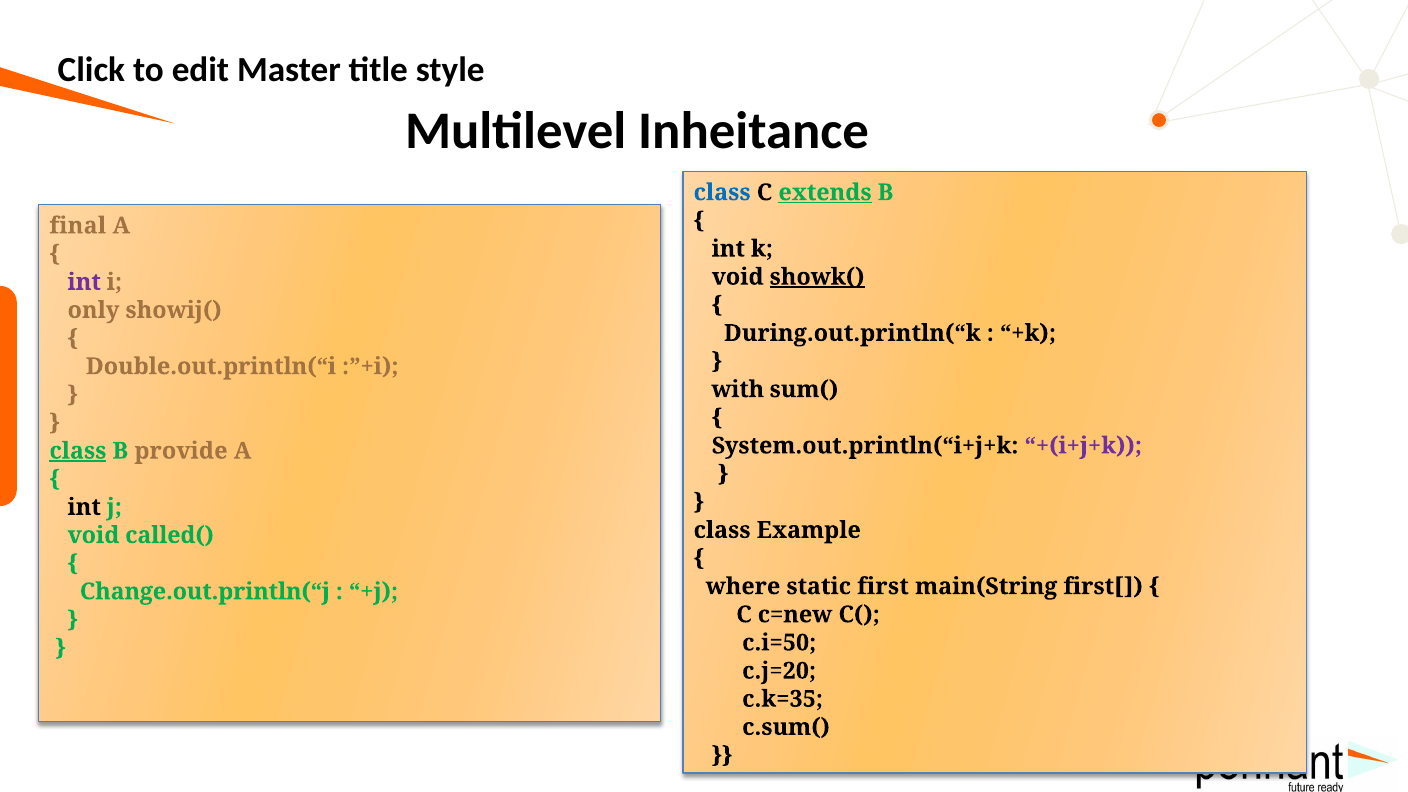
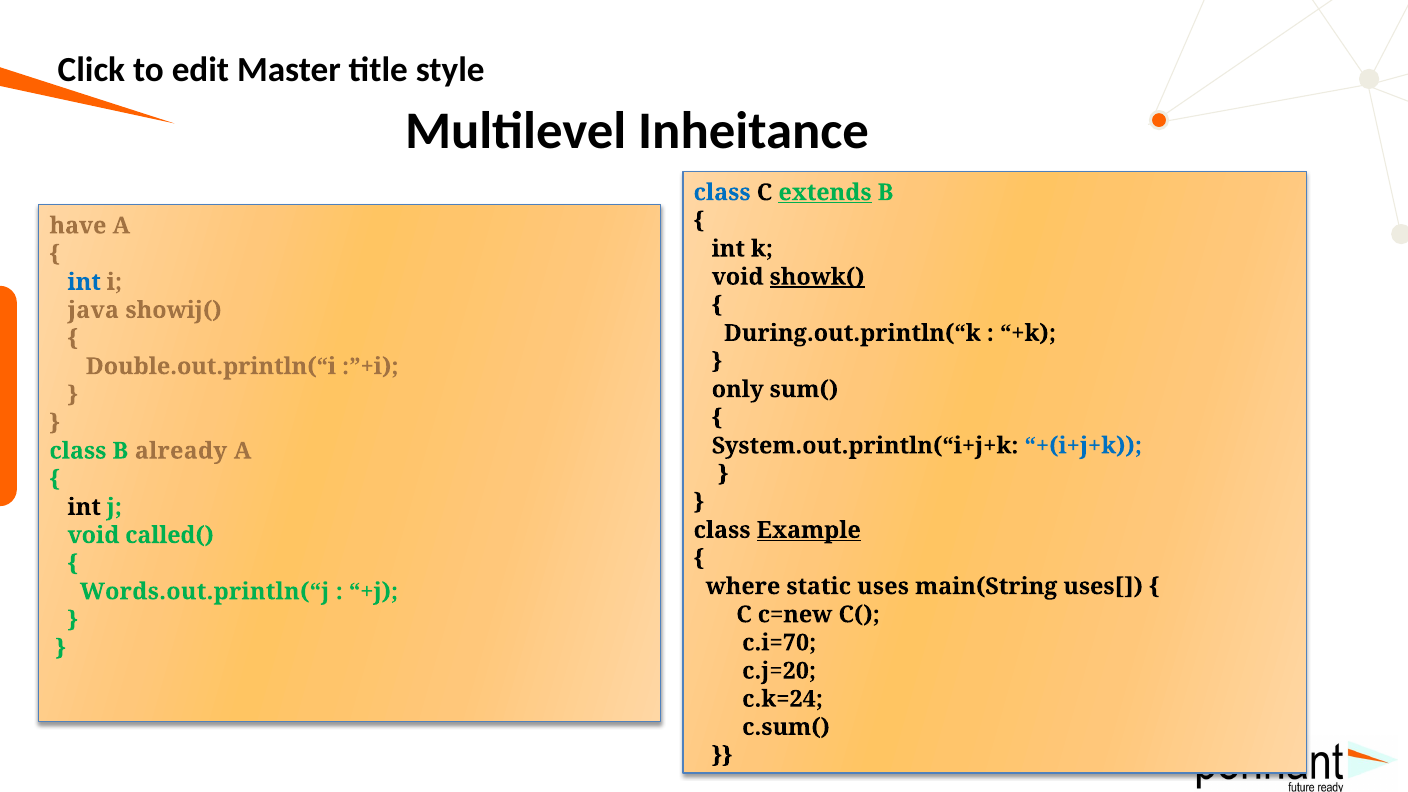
final: final -> have
int at (84, 282) colour: purple -> blue
only: only -> java
with: with -> only
+(i+j+k colour: purple -> blue
class at (78, 451) underline: present -> none
provide: provide -> already
Example underline: none -> present
first: first -> uses
first[: first[ -> uses[
Change.out.println(“j: Change.out.println(“j -> Words.out.println(“j
c.i=50: c.i=50 -> c.i=70
c.k=35: c.k=35 -> c.k=24
